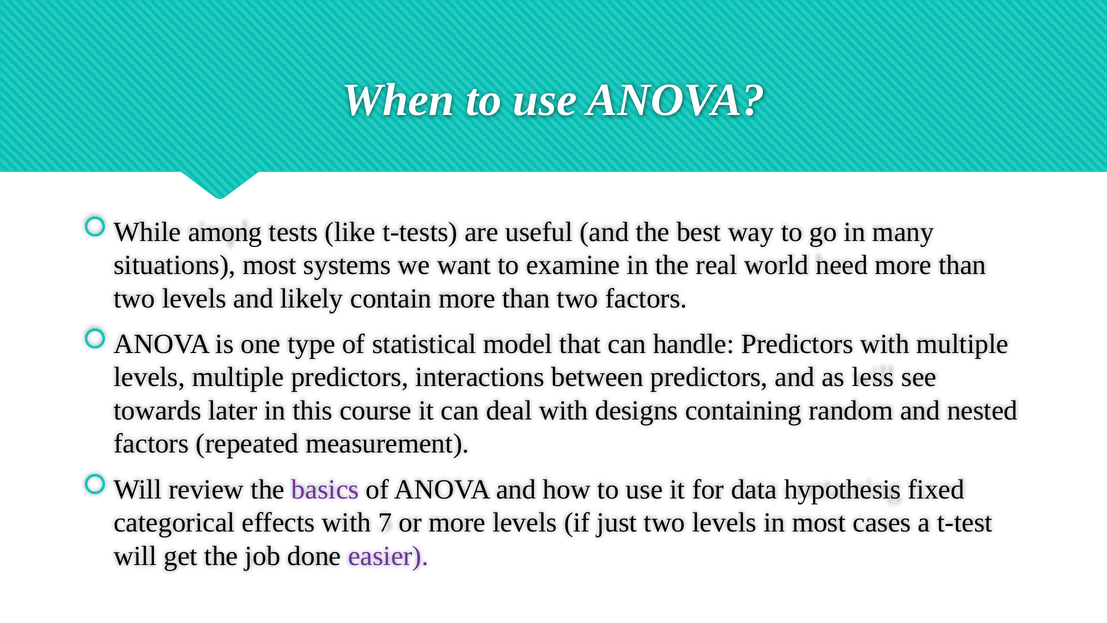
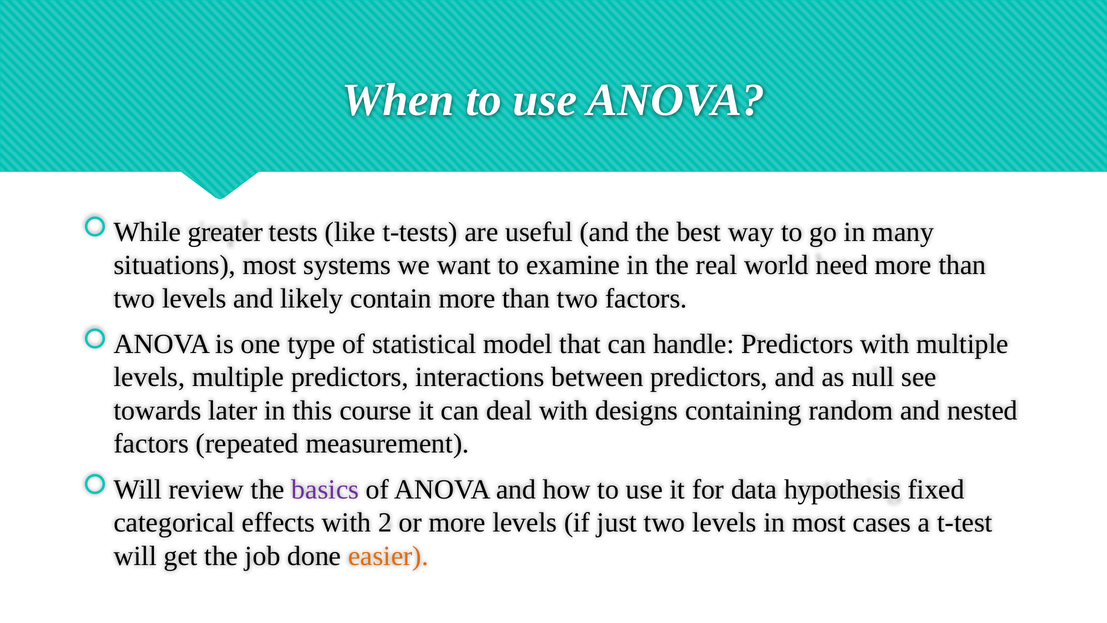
among: among -> greater
less: less -> null
7: 7 -> 2
easier colour: purple -> orange
